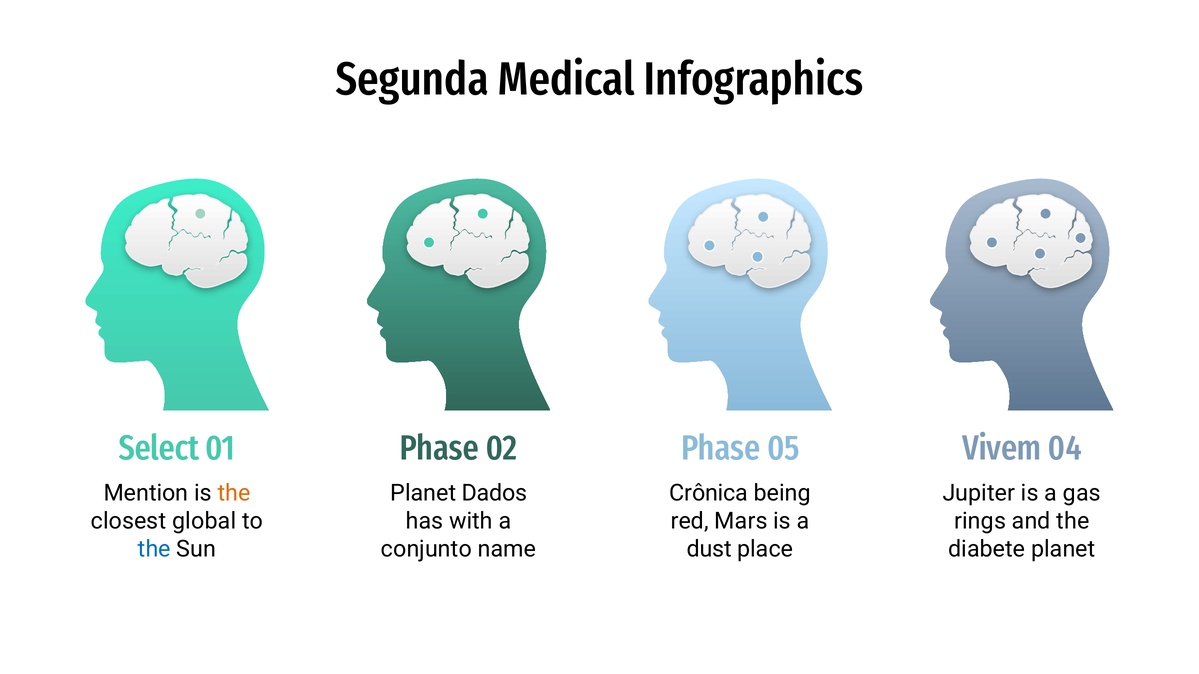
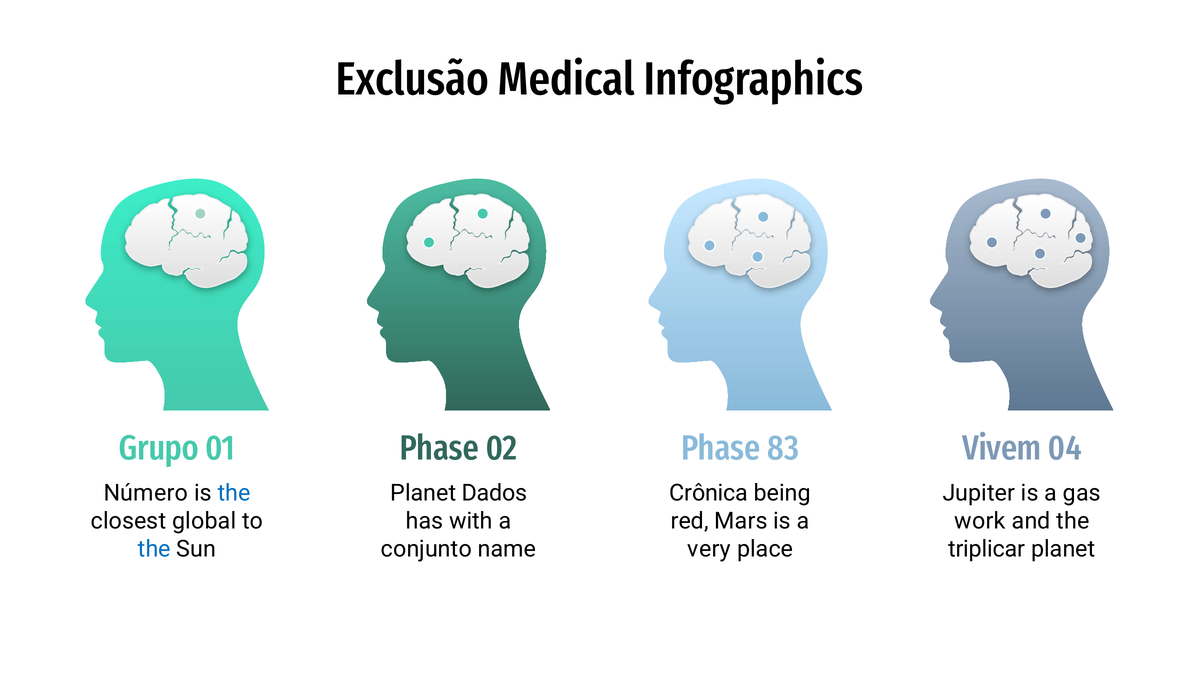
Segunda: Segunda -> Exclusão
Select: Select -> Grupo
05: 05 -> 83
Mention: Mention -> Número
the at (234, 493) colour: orange -> blue
rings: rings -> work
dust: dust -> very
diabete: diabete -> triplicar
